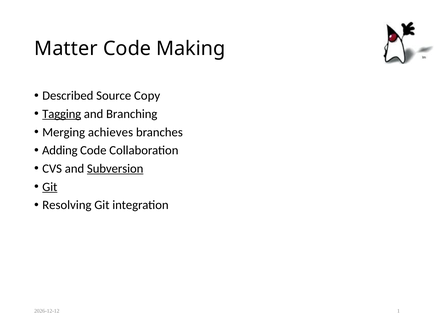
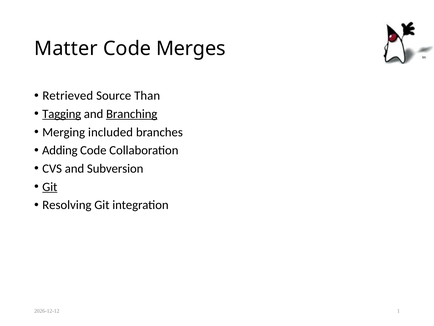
Making: Making -> Merges
Described: Described -> Retrieved
Copy: Copy -> Than
Branching underline: none -> present
achieves: achieves -> included
Subversion underline: present -> none
